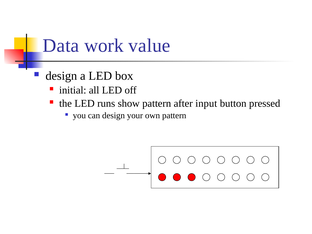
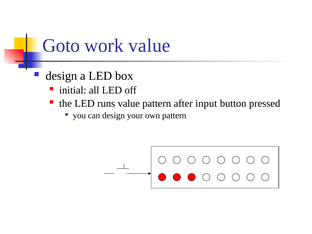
Data: Data -> Goto
runs show: show -> value
